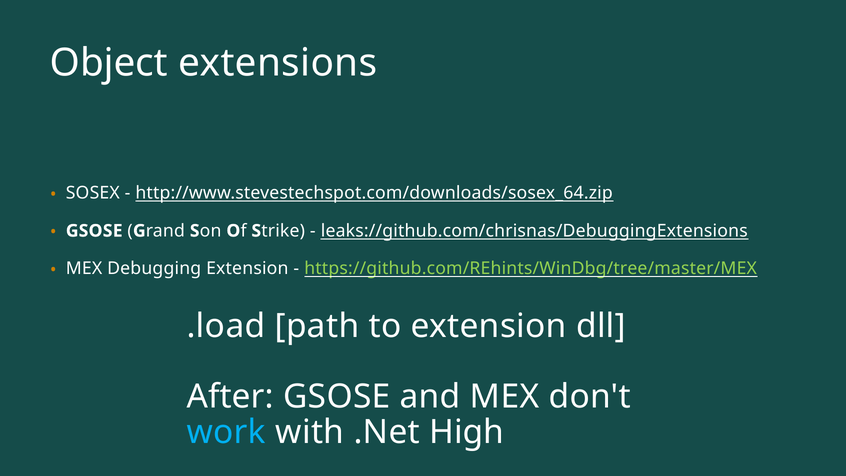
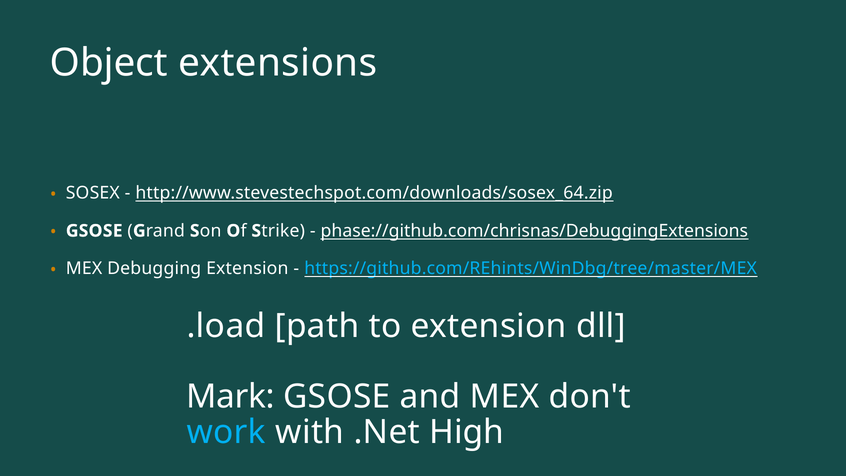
leaks://github.com/chrisnas/DebuggingExtensions: leaks://github.com/chrisnas/DebuggingExtensions -> phase://github.com/chrisnas/DebuggingExtensions
https://github.com/REhints/WinDbg/tree/master/MEX colour: light green -> light blue
After: After -> Mark
